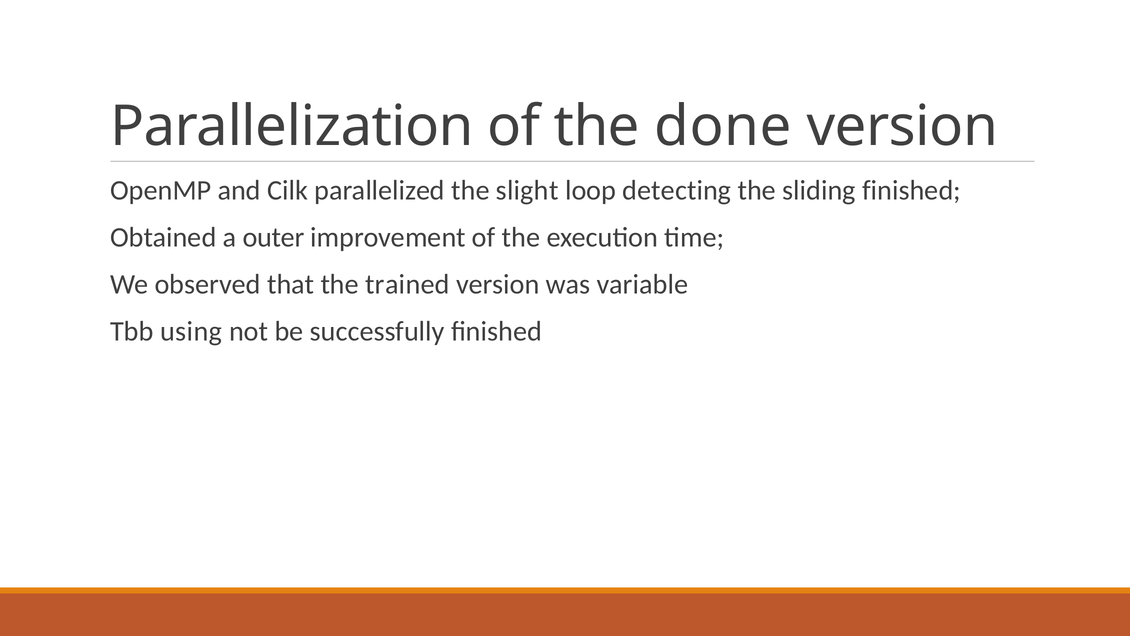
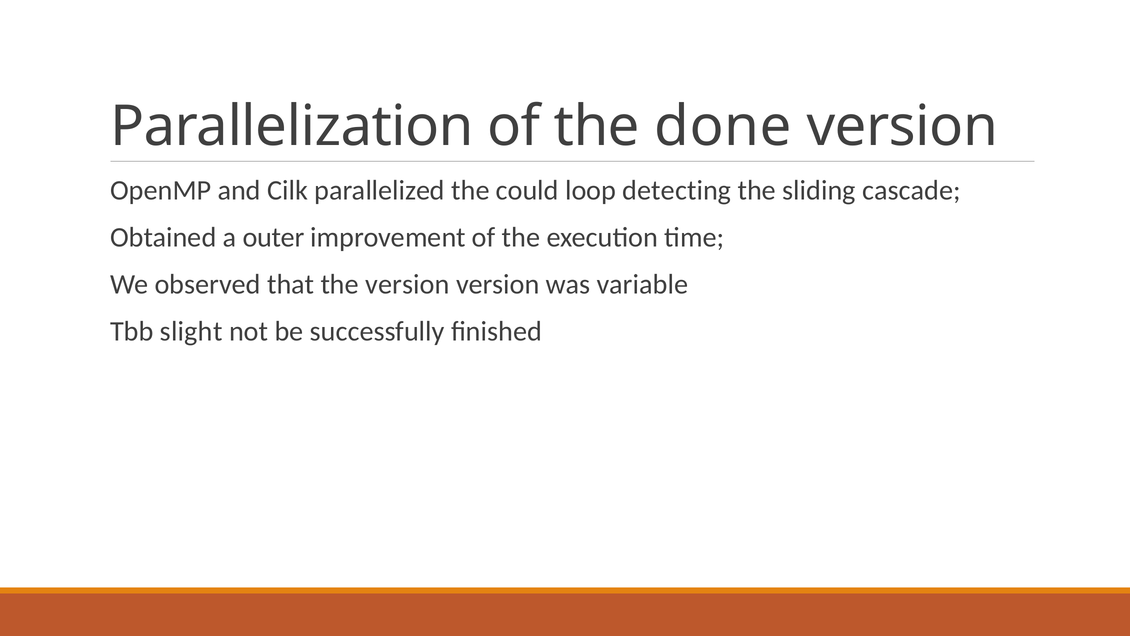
slight: slight -> could
sliding finished: finished -> cascade
the trained: trained -> version
using: using -> slight
